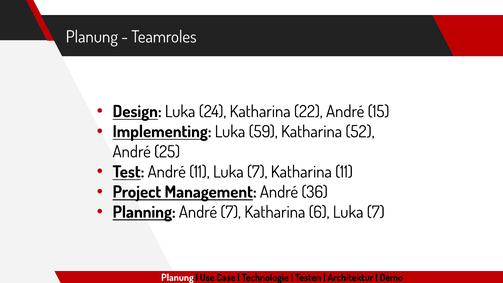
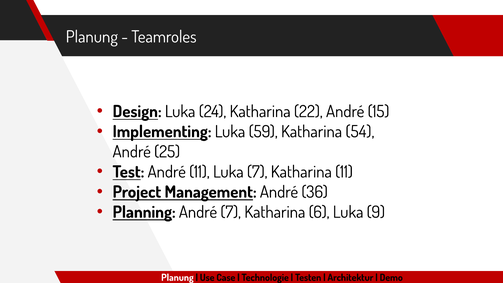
52: 52 -> 54
6 Luka 7: 7 -> 9
